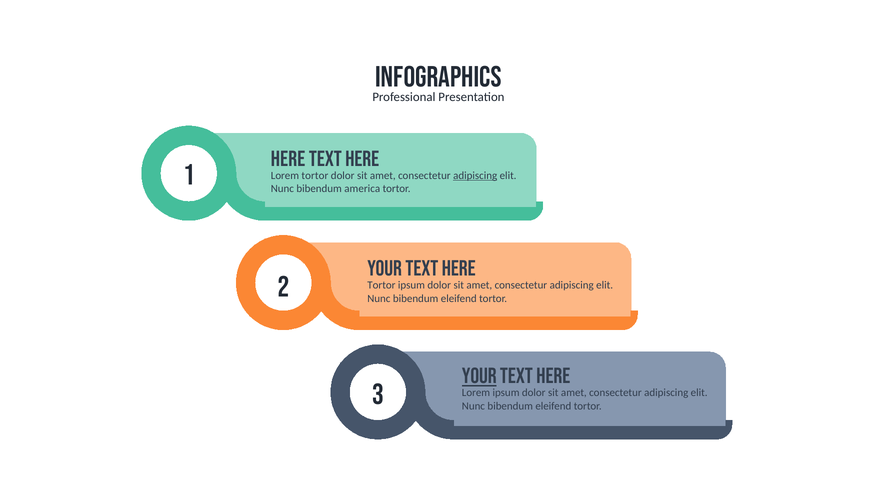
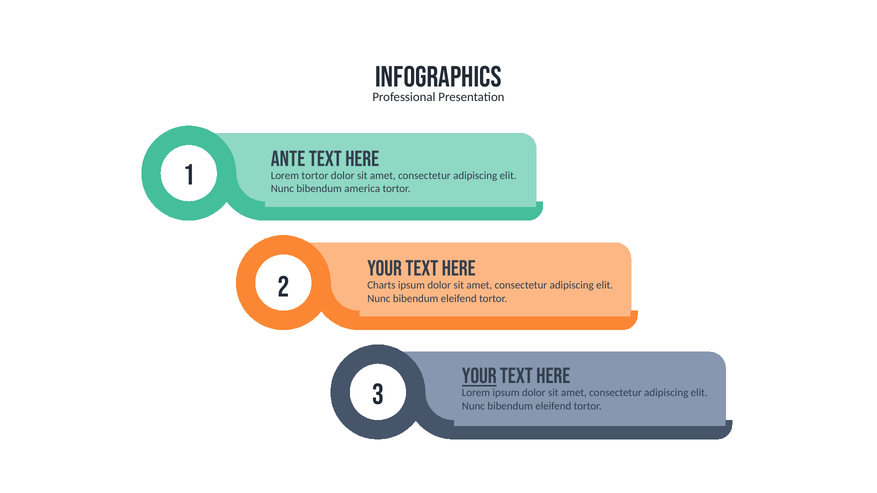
Here at (288, 159): Here -> Ante
adipiscing at (475, 176) underline: present -> none
Tortor at (381, 286): Tortor -> Charts
